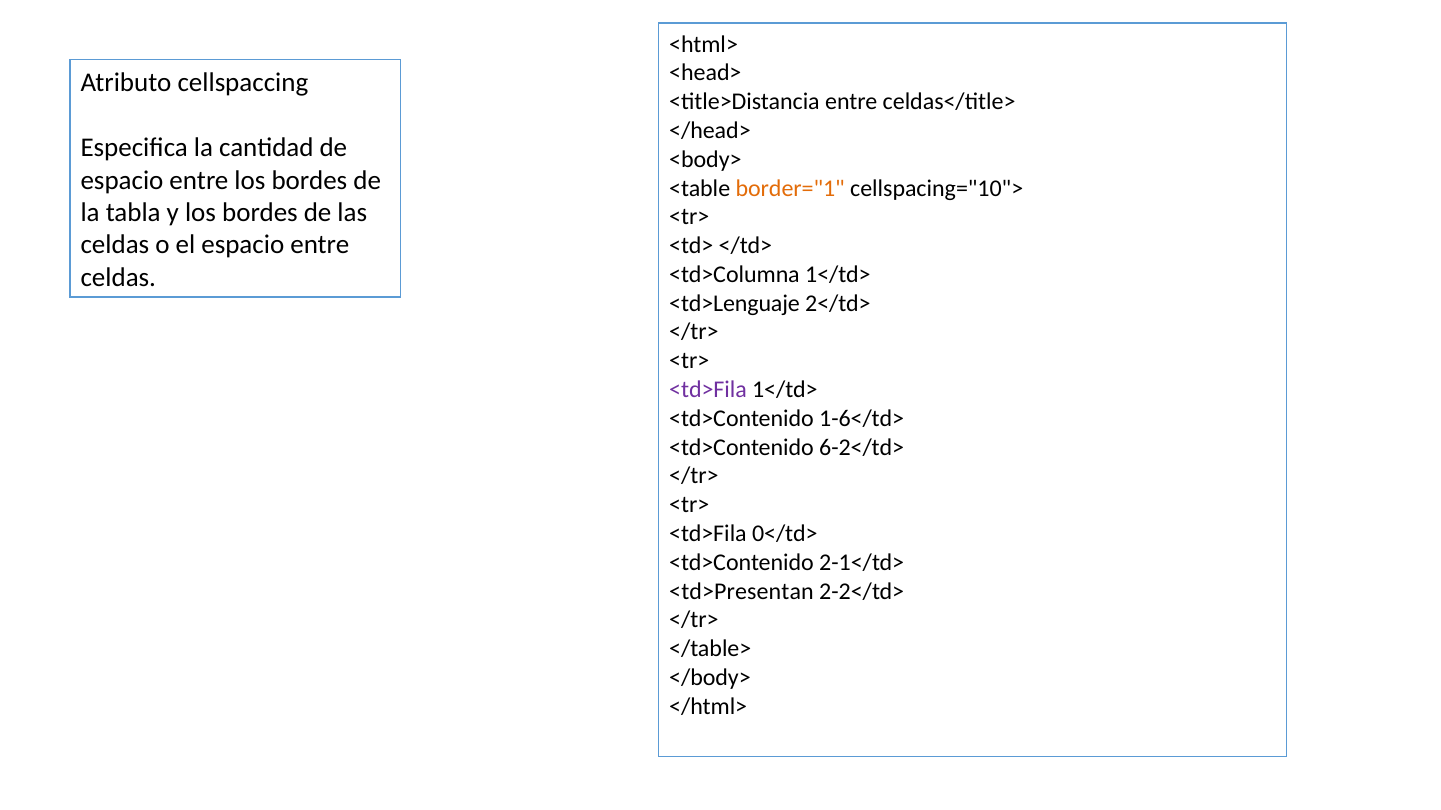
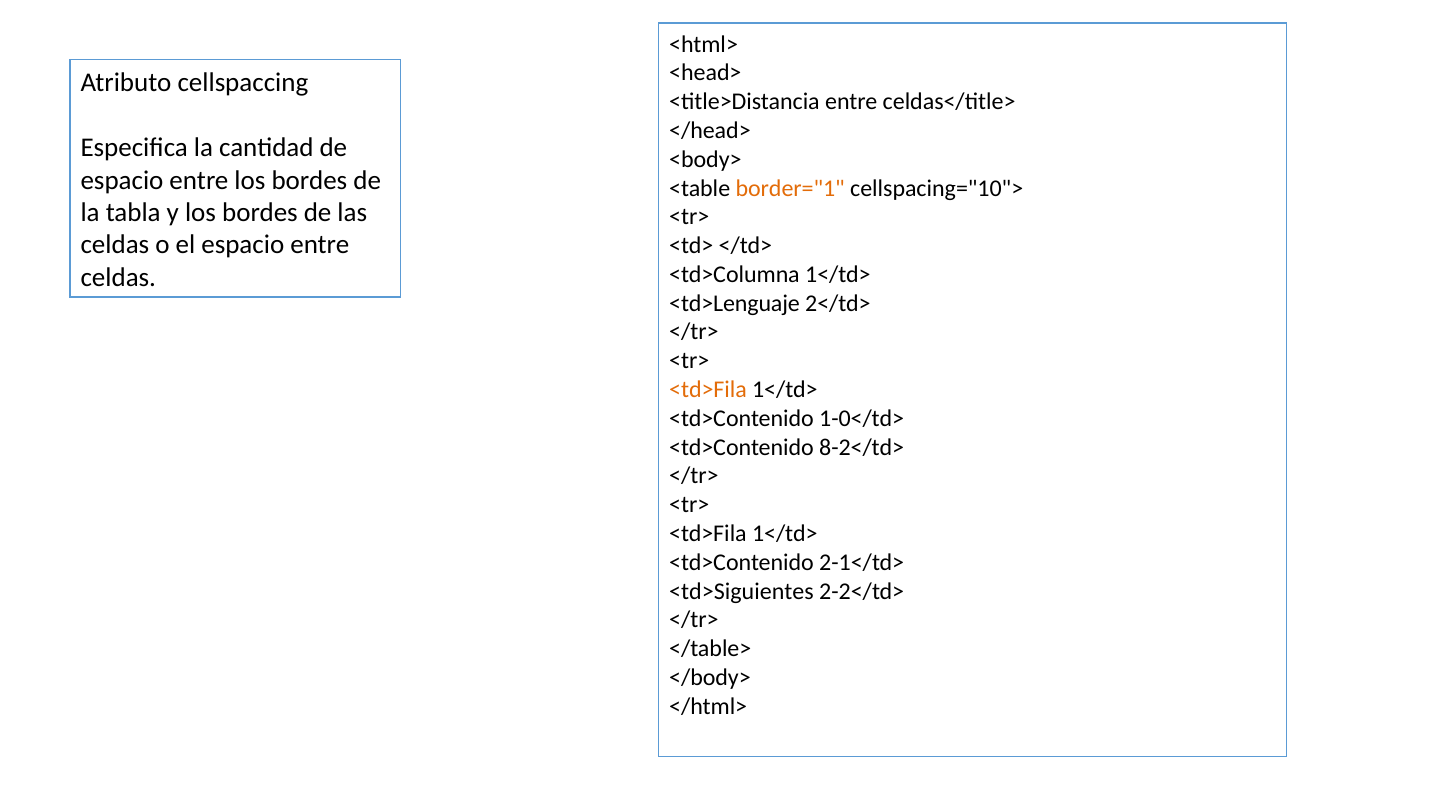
<td>Fila at (708, 390) colour: purple -> orange
1-6</td>: 1-6</td> -> 1-0</td>
6-2</td>: 6-2</td> -> 8-2</td>
0</td> at (785, 534): 0</td> -> 1</td>
<td>Presentan: <td>Presentan -> <td>Siguientes
